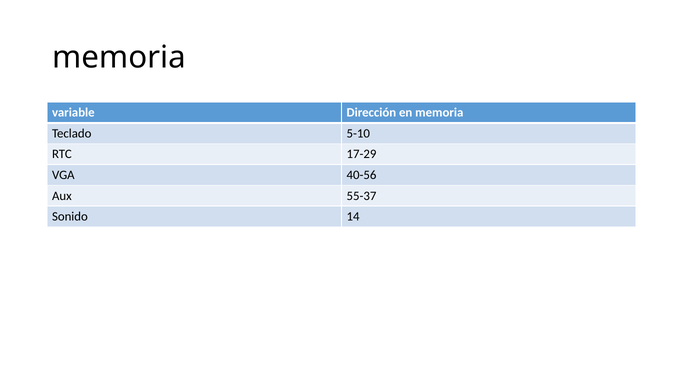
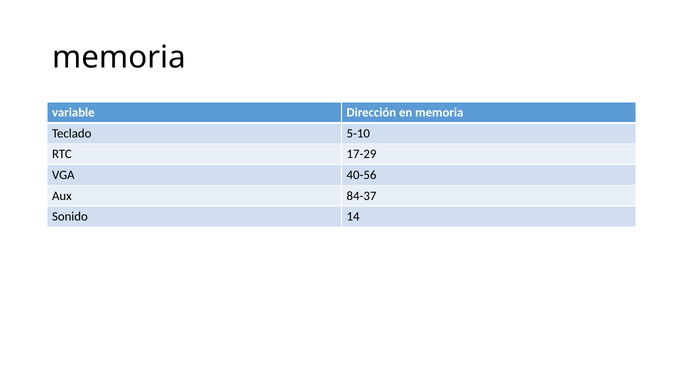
55-37: 55-37 -> 84-37
